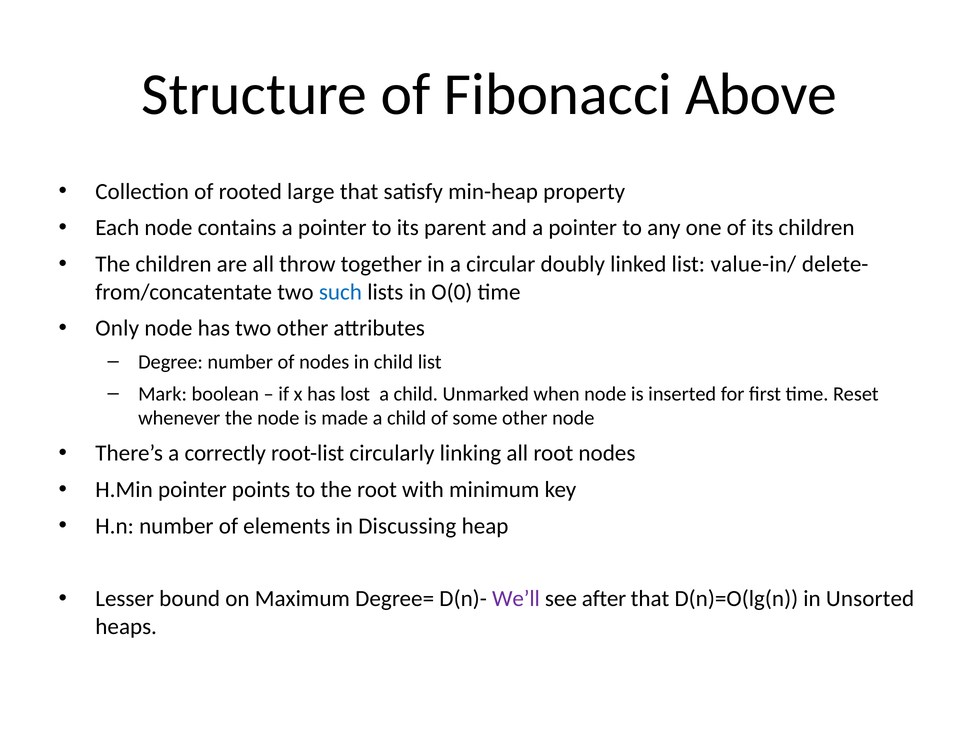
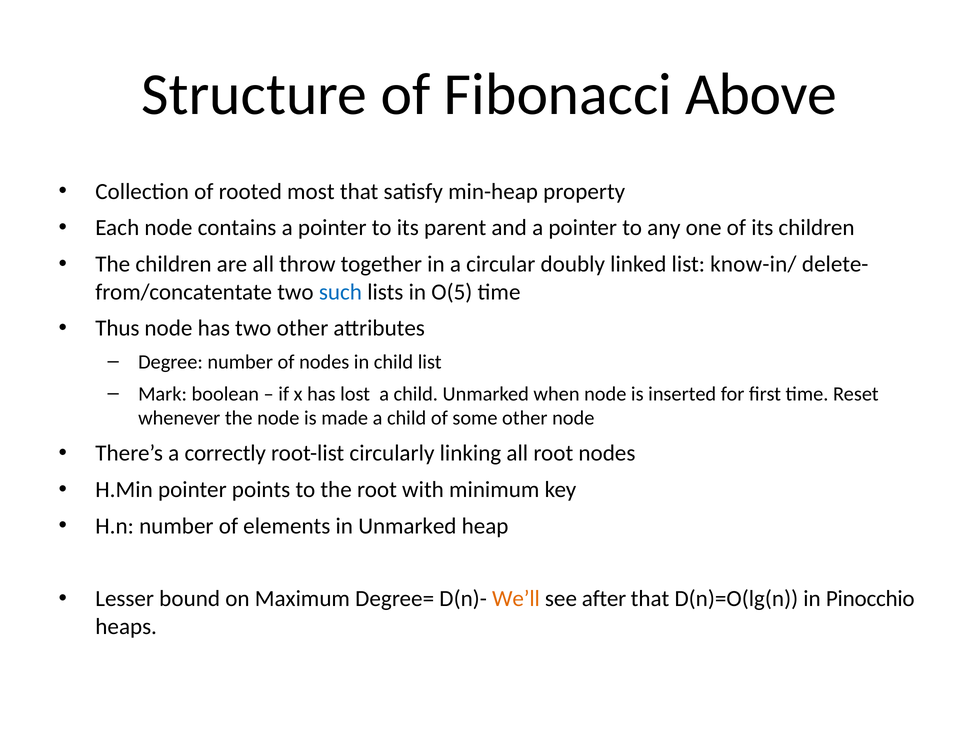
large: large -> most
value-in/: value-in/ -> know-in/
O(0: O(0 -> O(5
Only: Only -> Thus
in Discussing: Discussing -> Unmarked
We’ll colour: purple -> orange
Unsorted: Unsorted -> Pinocchio
